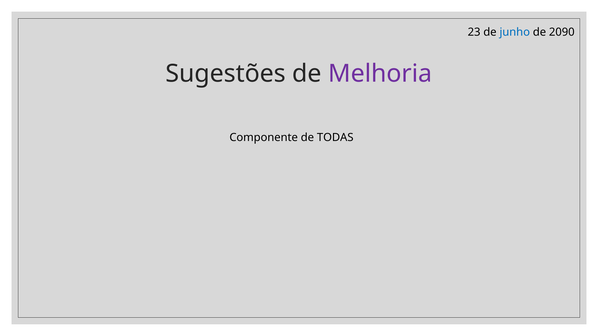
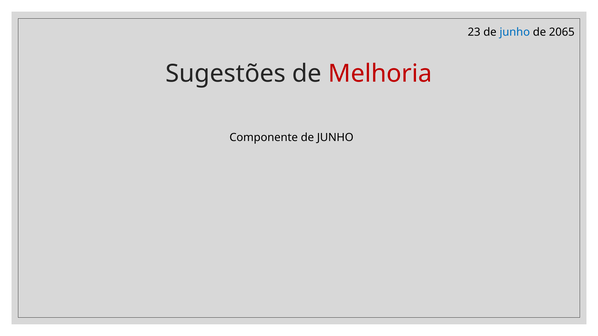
2090: 2090 -> 2065
Melhoria colour: purple -> red
Componente de TODAS: TODAS -> JUNHO
